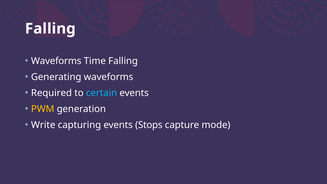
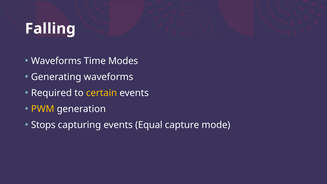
Time Falling: Falling -> Modes
certain colour: light blue -> yellow
Write: Write -> Stops
Stops: Stops -> Equal
